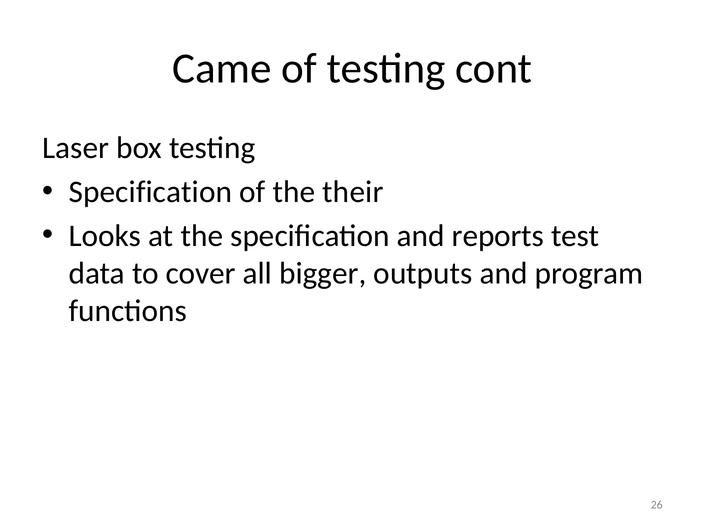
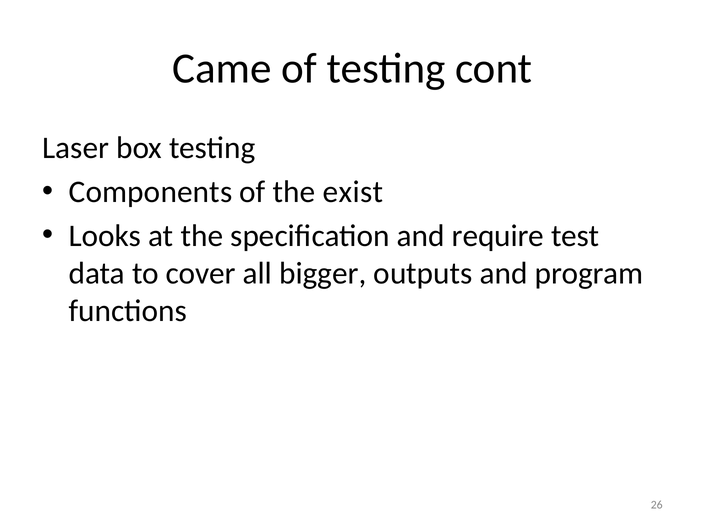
Specification at (151, 192): Specification -> Components
their: their -> exist
reports: reports -> require
